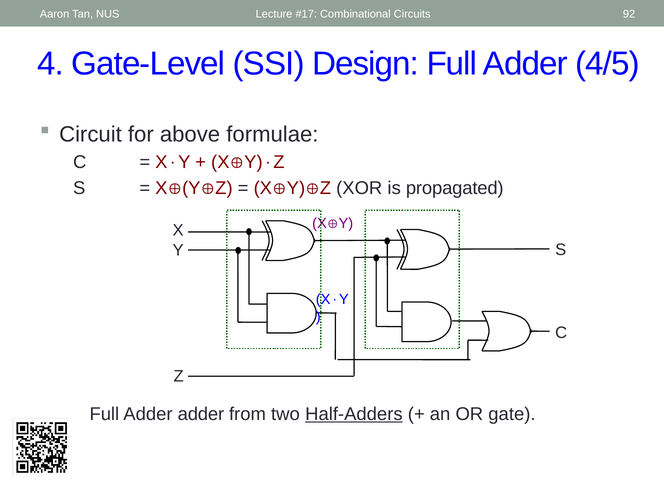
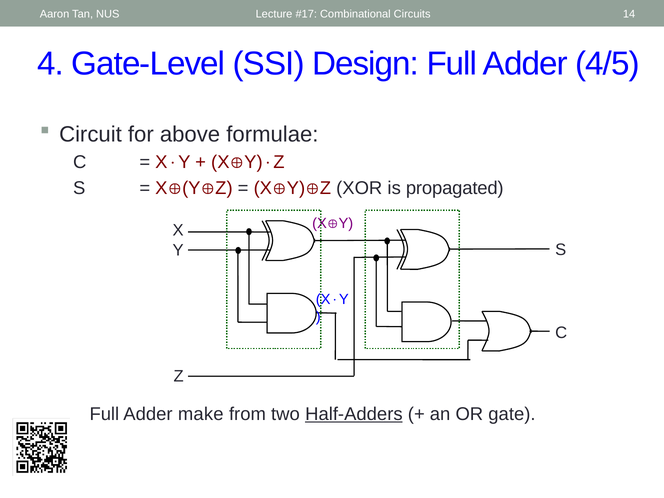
92: 92 -> 14
Adder adder: adder -> make
